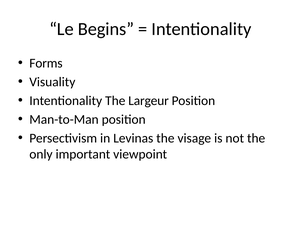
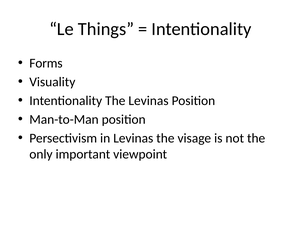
Begins: Begins -> Things
The Largeur: Largeur -> Levinas
